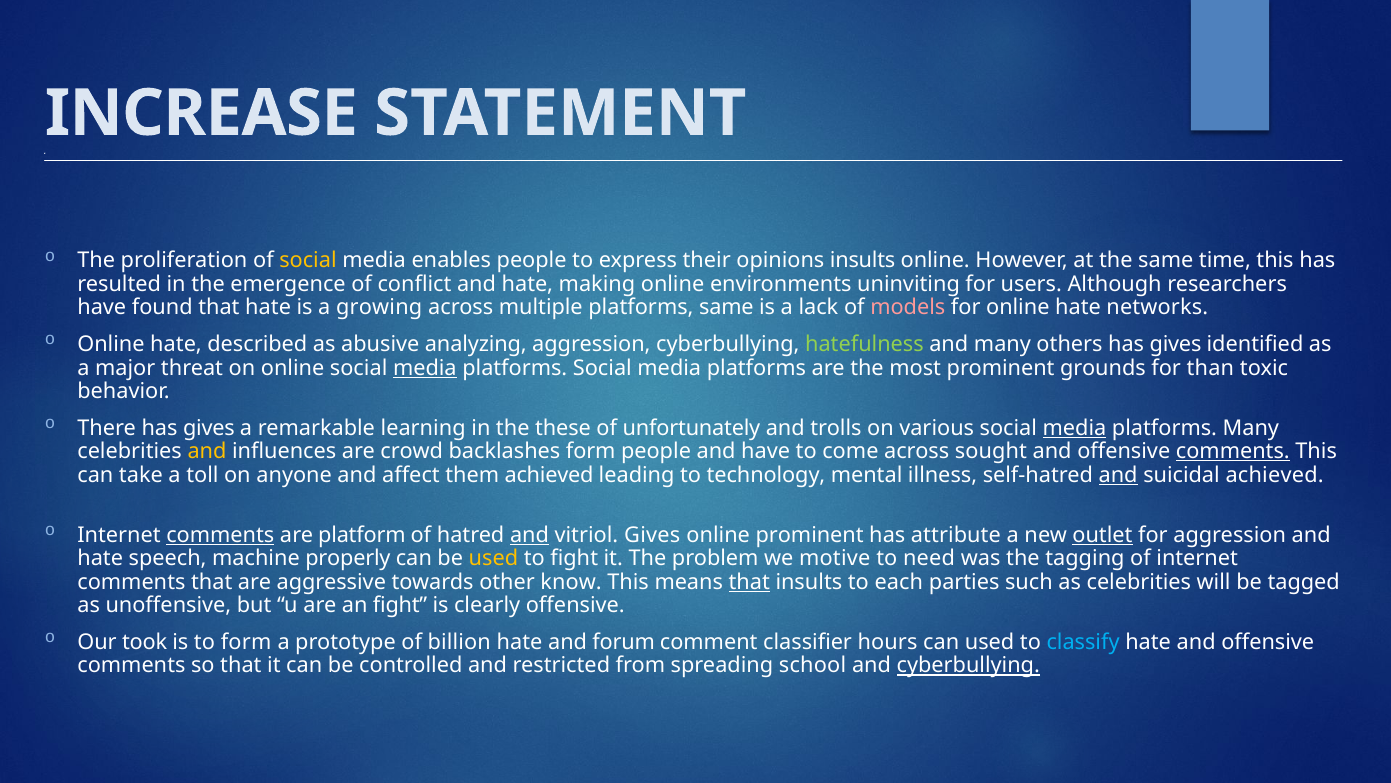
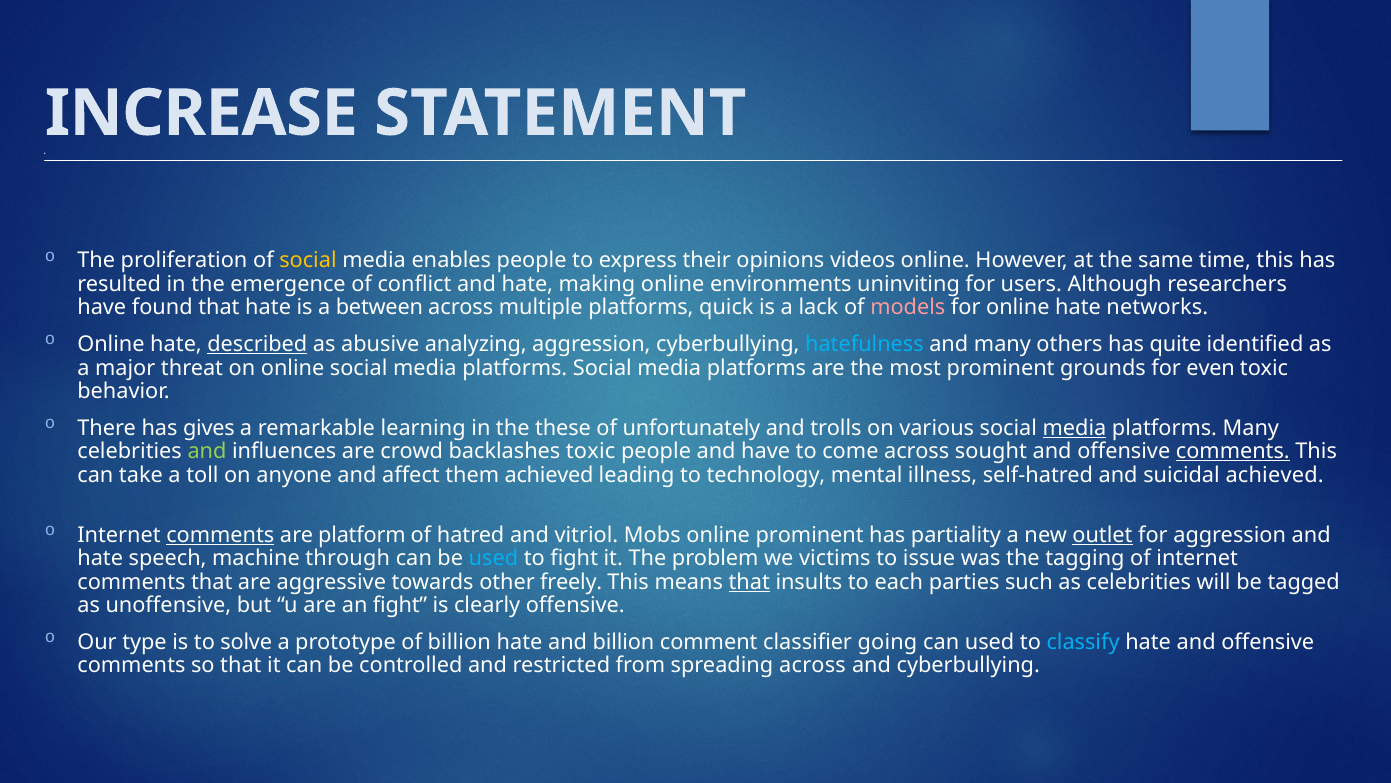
opinions insults: insults -> videos
growing: growing -> between
platforms same: same -> quick
described underline: none -> present
hatefulness colour: light green -> light blue
others has gives: gives -> quite
media at (425, 368) underline: present -> none
than: than -> even
and at (207, 451) colour: yellow -> light green
backlashes form: form -> toxic
and at (1118, 475) underline: present -> none
and at (530, 535) underline: present -> none
vitriol Gives: Gives -> Mobs
attribute: attribute -> partiality
properly: properly -> through
used at (493, 558) colour: yellow -> light blue
motive: motive -> victims
need: need -> issue
know: know -> freely
took: took -> type
to form: form -> solve
and forum: forum -> billion
hours: hours -> going
spreading school: school -> across
cyberbullying at (968, 665) underline: present -> none
